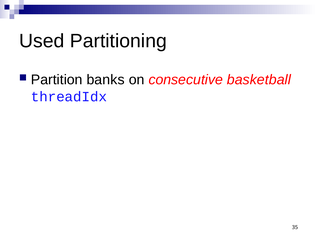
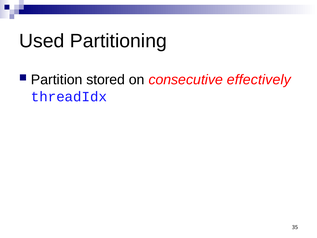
banks: banks -> stored
basketball: basketball -> effectively
